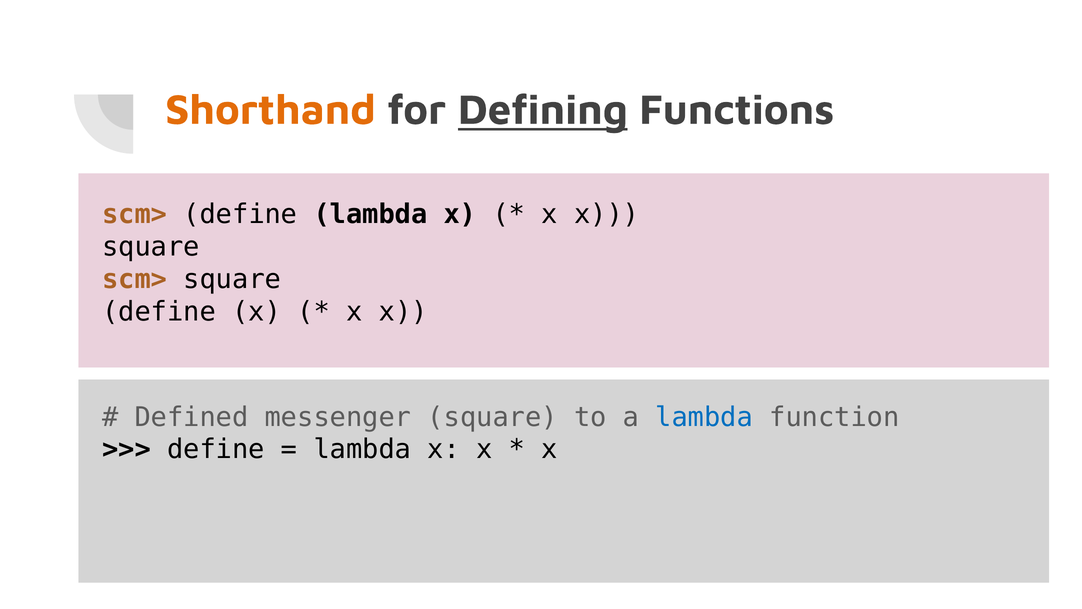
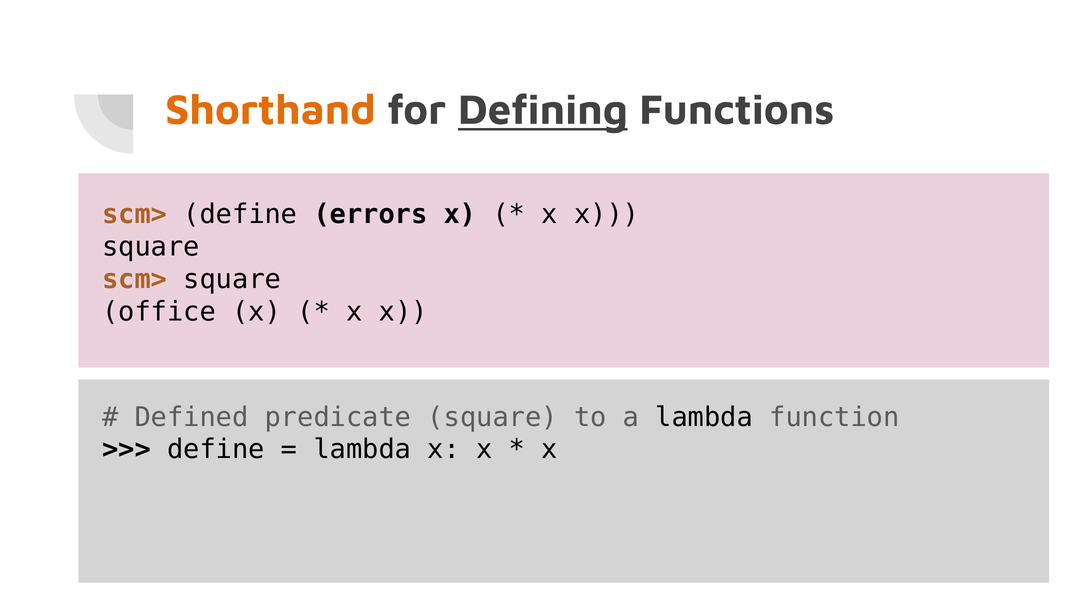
define lambda: lambda -> errors
define at (159, 312): define -> office
messenger: messenger -> predicate
lambda at (704, 417) colour: blue -> black
